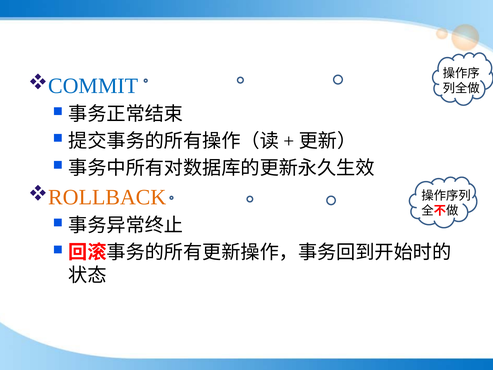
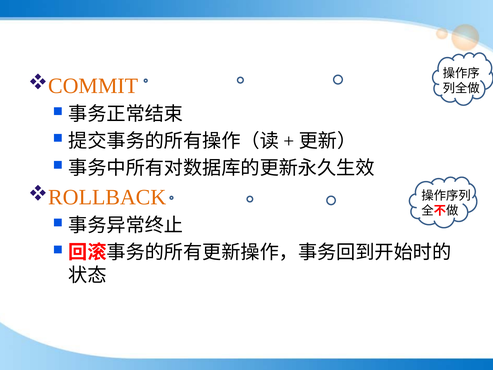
COMMIT colour: blue -> orange
